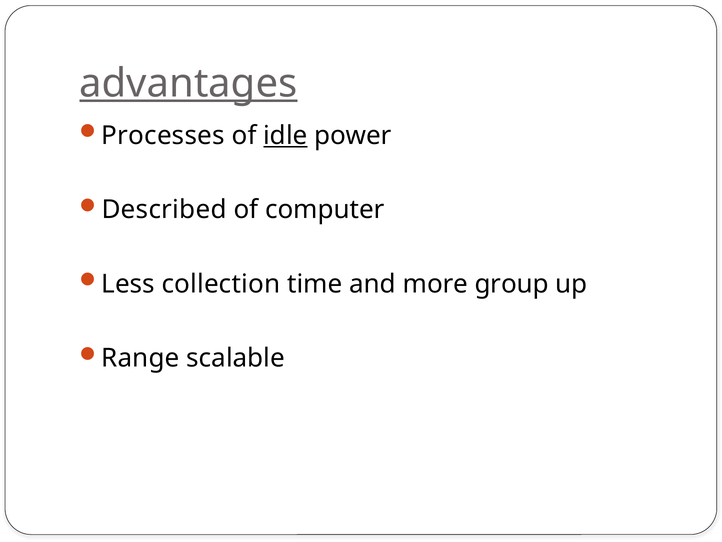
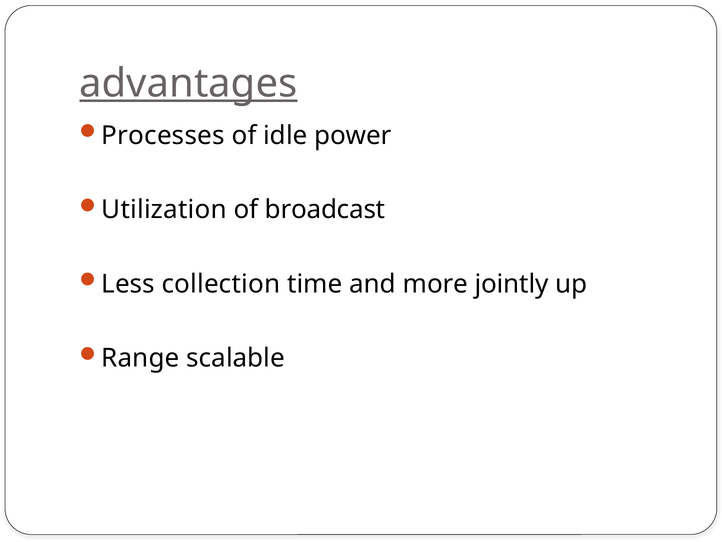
idle underline: present -> none
Described: Described -> Utilization
computer: computer -> broadcast
group: group -> jointly
